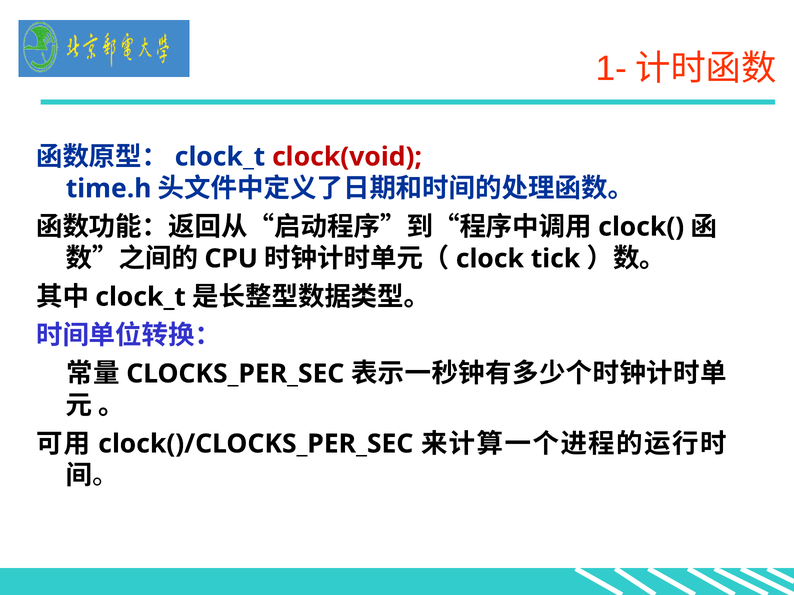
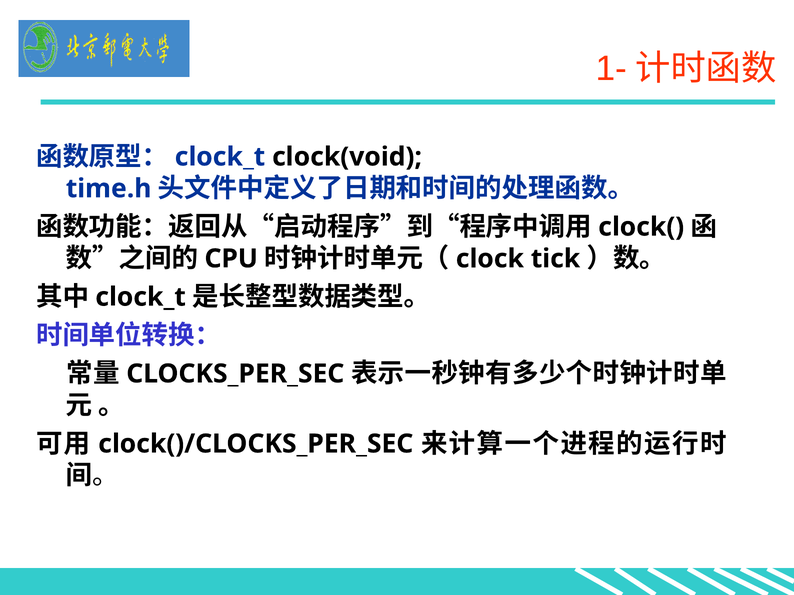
clock(void colour: red -> black
